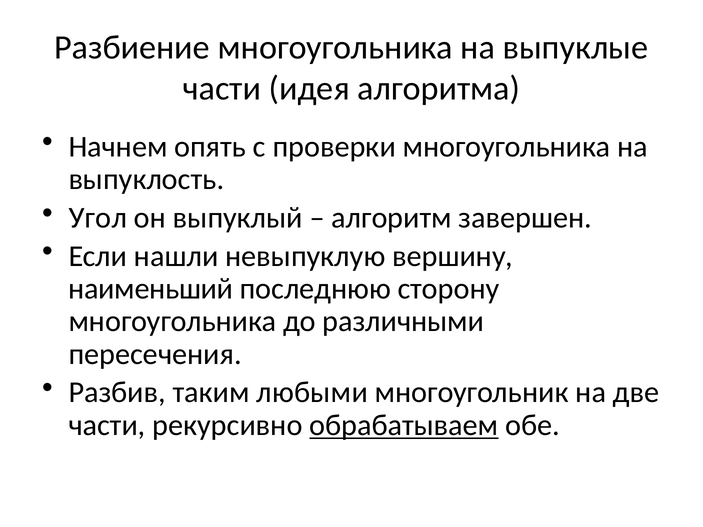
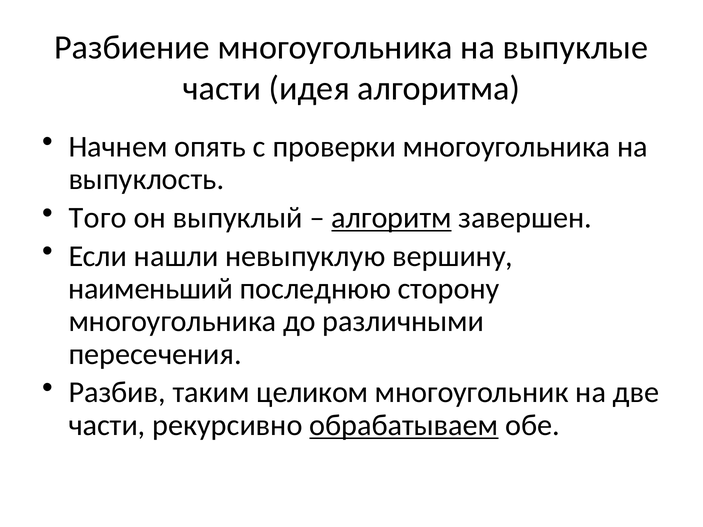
Угол: Угол -> Того
алгоритм underline: none -> present
любыми: любыми -> целиком
